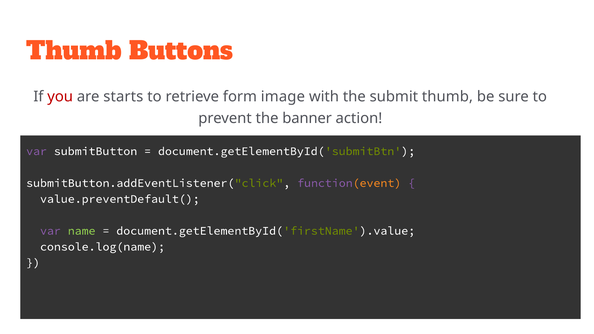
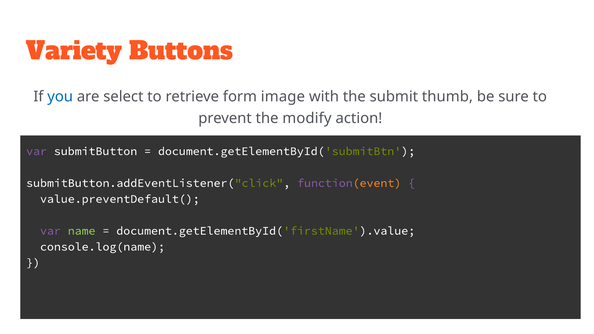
Thumb at (74, 51): Thumb -> Variety
you colour: red -> blue
starts: starts -> select
banner: banner -> modify
